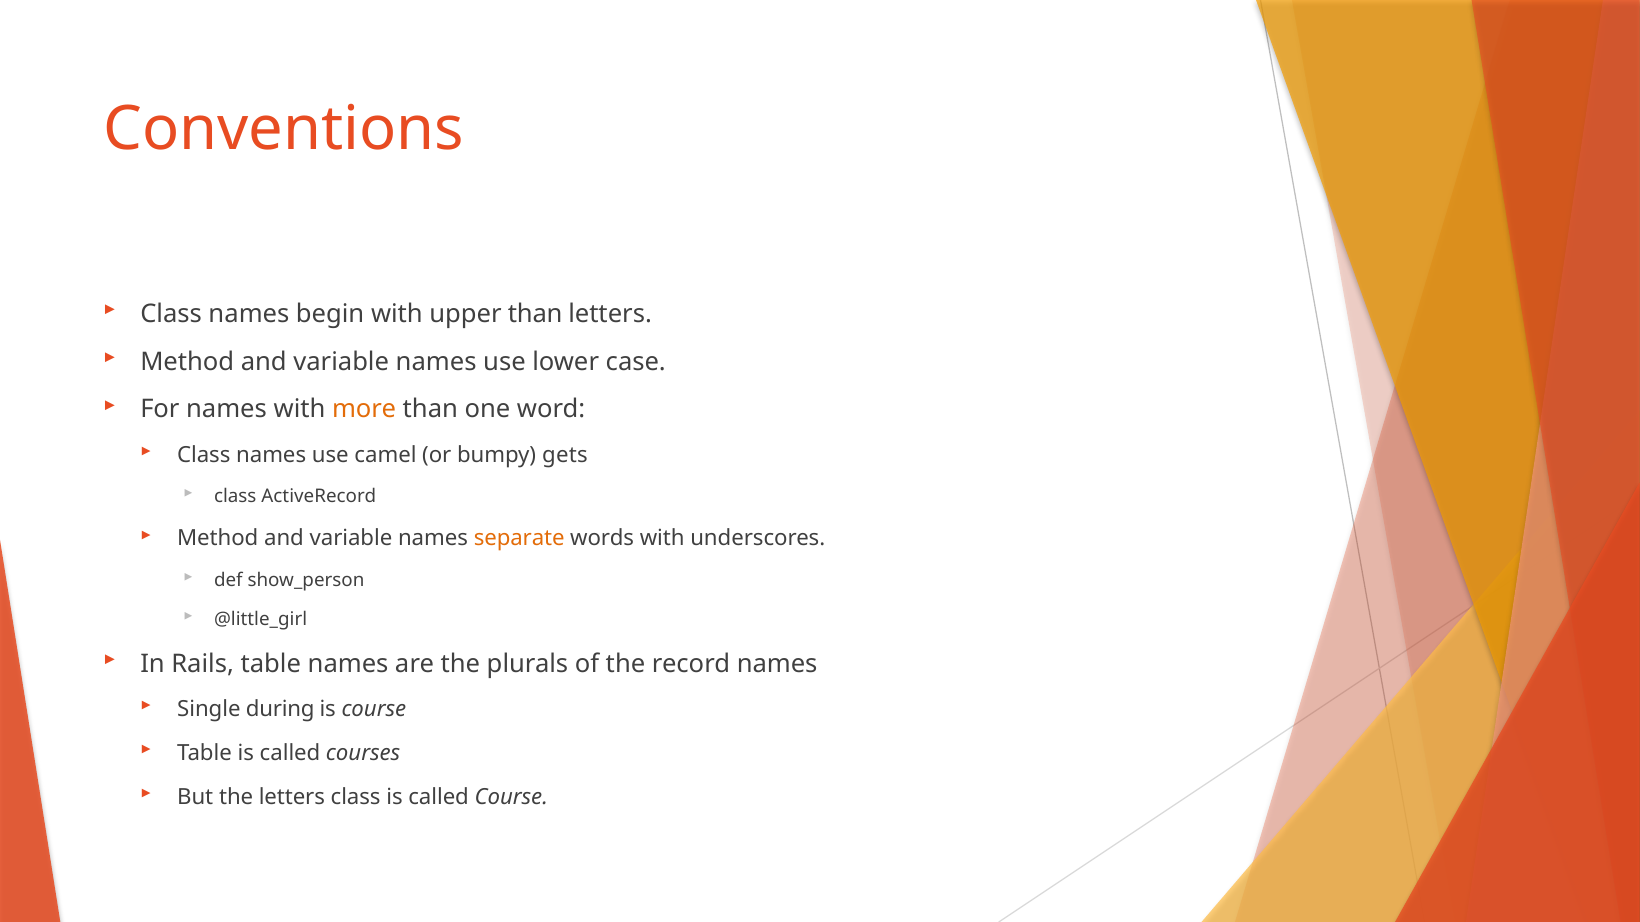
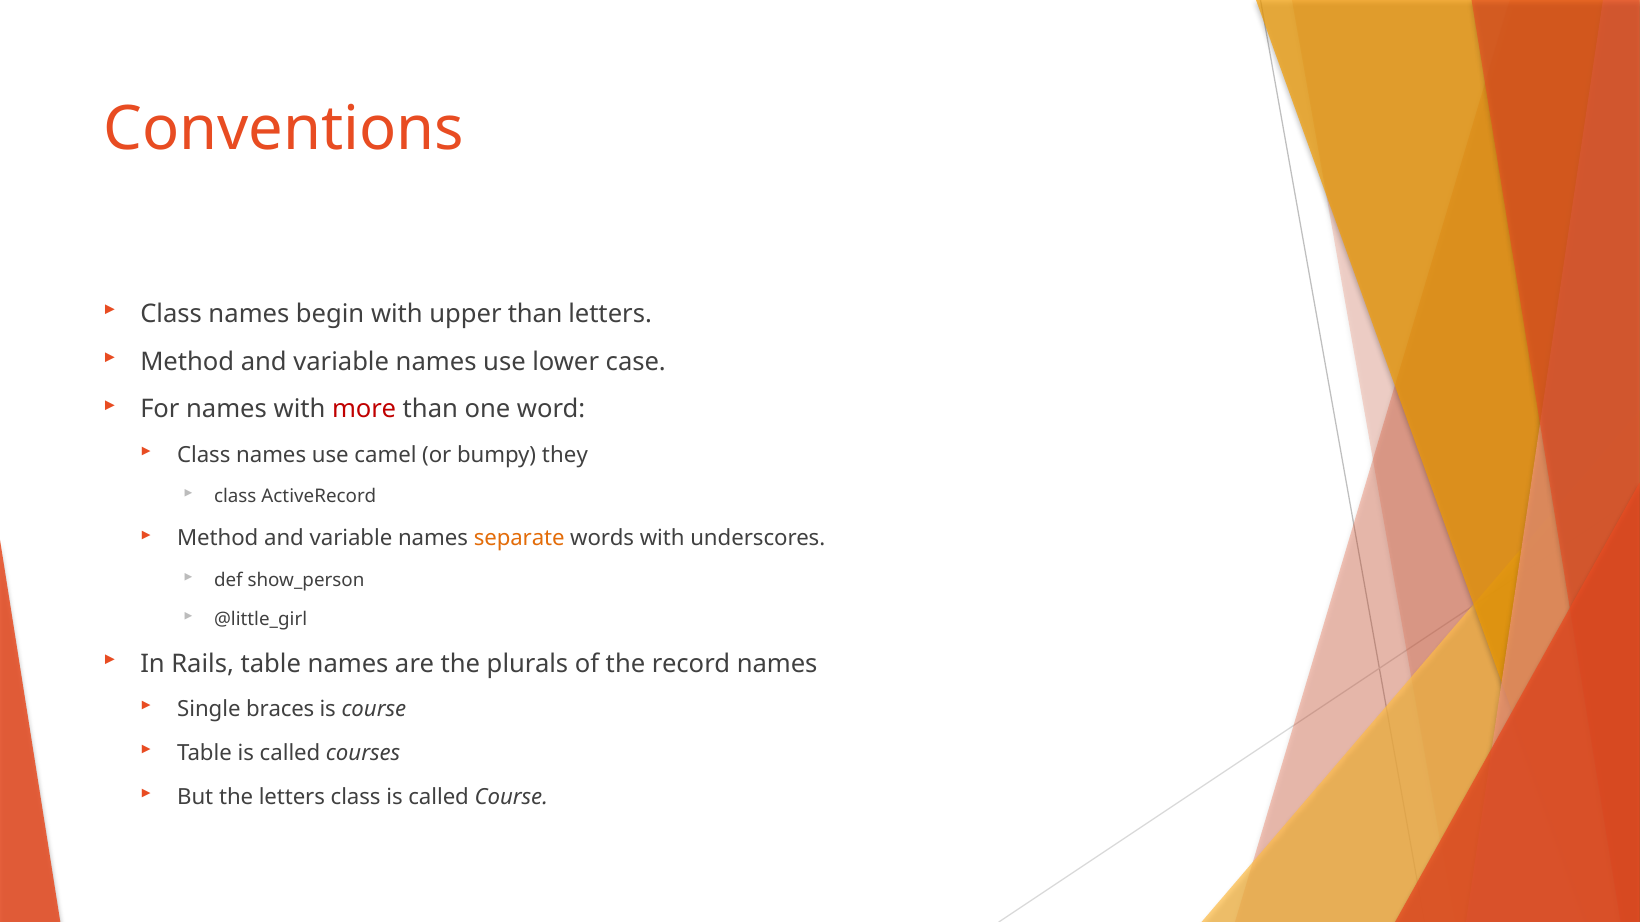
more colour: orange -> red
gets: gets -> they
during: during -> braces
